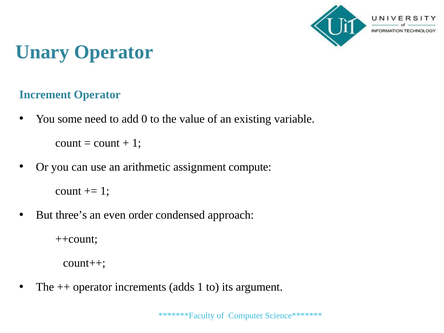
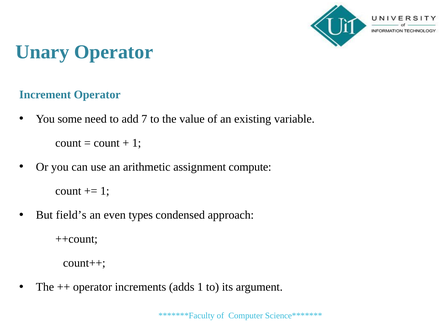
0: 0 -> 7
three’s: three’s -> field’s
order: order -> types
